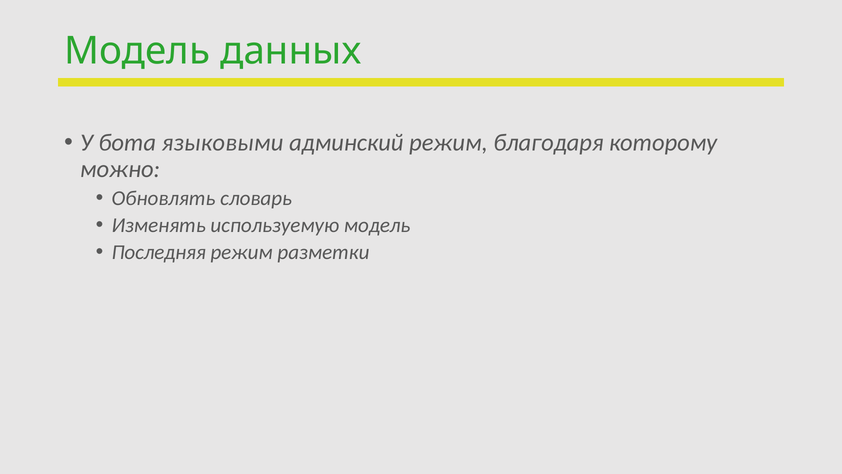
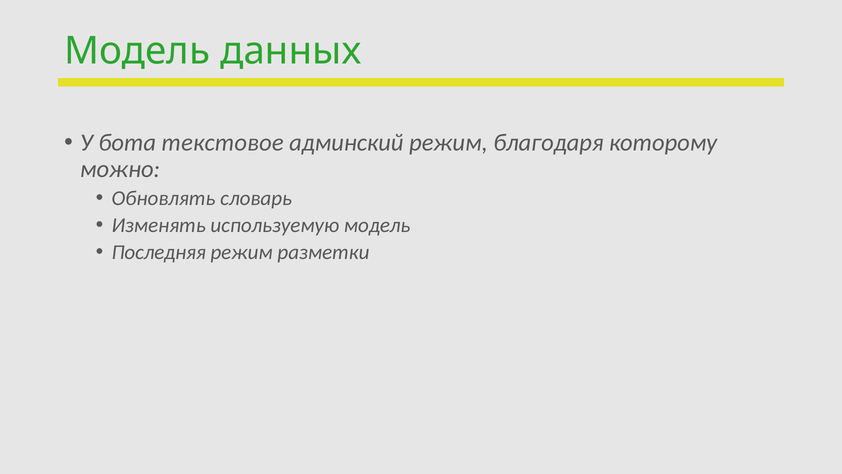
языковыми: языковыми -> текстовое
